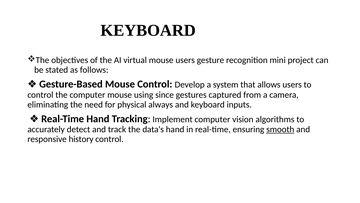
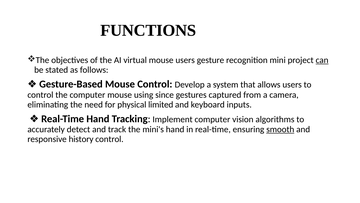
KEYBOARD at (148, 30): KEYBOARD -> FUNCTIONS
can underline: none -> present
always: always -> limited
data's: data's -> mini's
